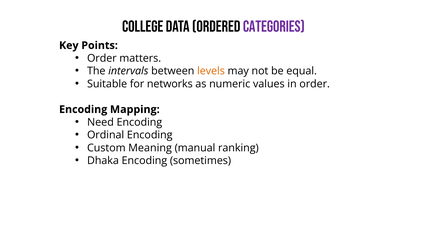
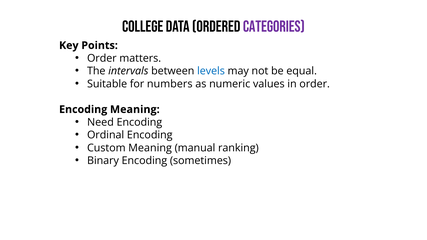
levels colour: orange -> blue
networks: networks -> numbers
Encoding Mapping: Mapping -> Meaning
Dhaka: Dhaka -> Binary
